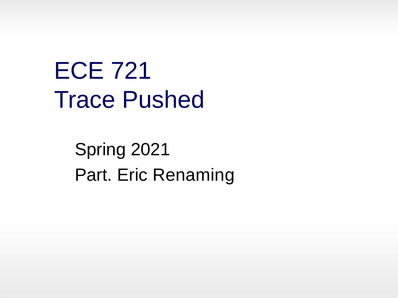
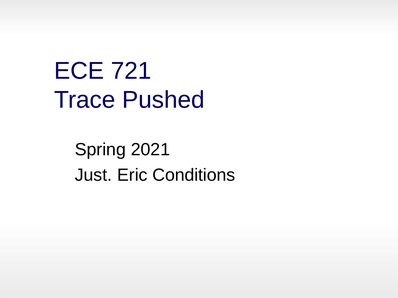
Part: Part -> Just
Renaming: Renaming -> Conditions
